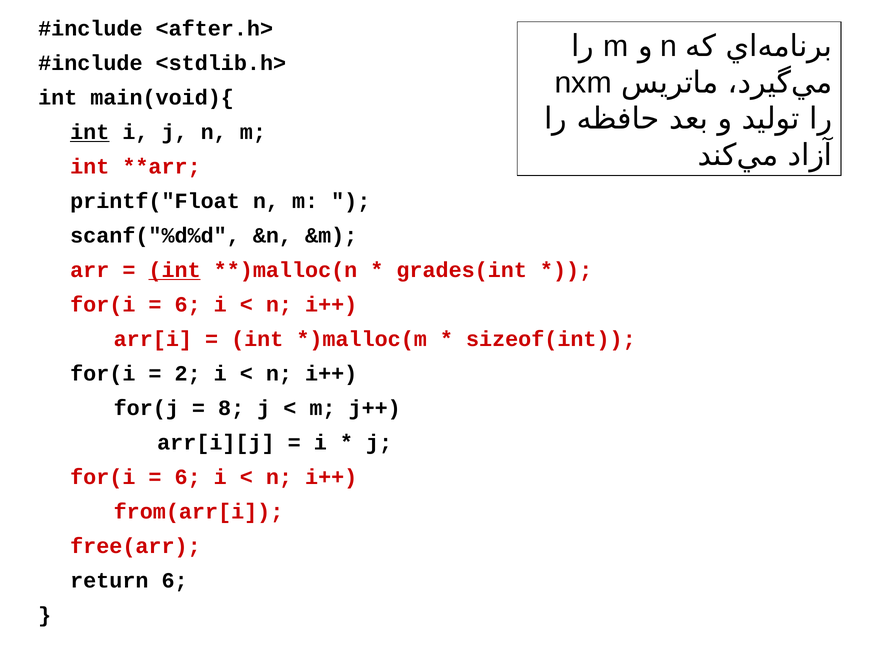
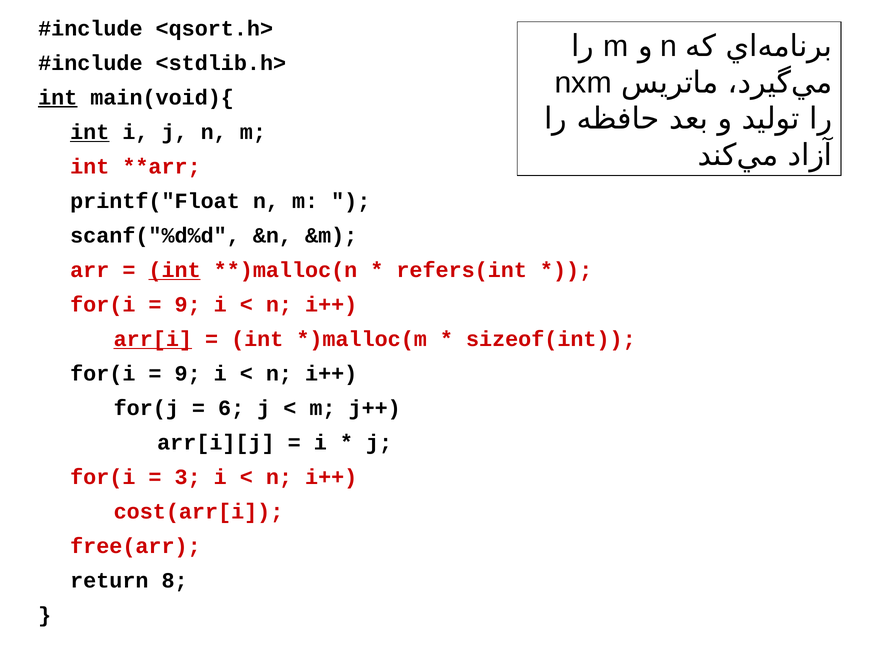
<after.h>: <after.h> -> <qsort.h>
int at (58, 97) underline: none -> present
grades(int: grades(int -> refers(int
6 at (188, 304): 6 -> 9
arr[i underline: none -> present
2 at (188, 373): 2 -> 9
8: 8 -> 6
6 at (188, 477): 6 -> 3
from(arr[i: from(arr[i -> cost(arr[i
return 6: 6 -> 8
